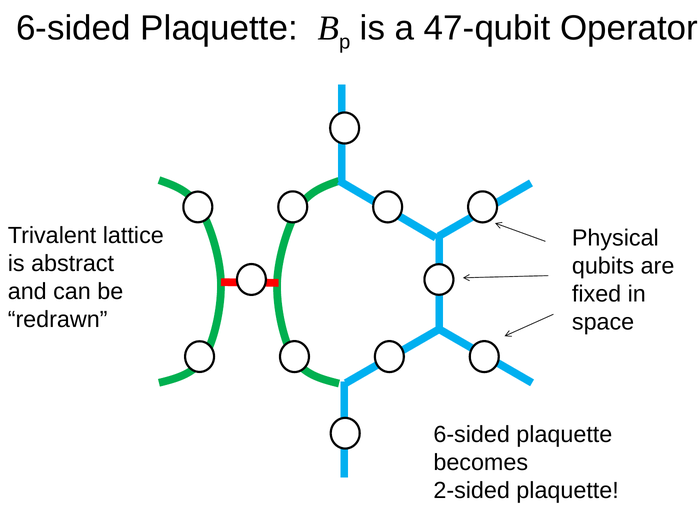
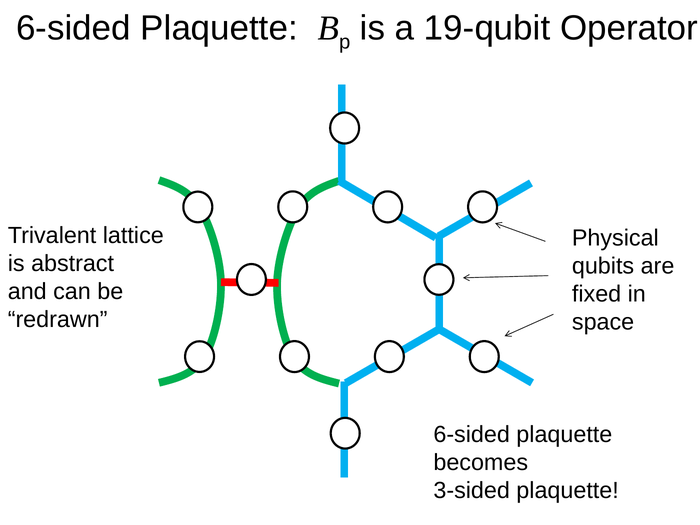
47-qubit: 47-qubit -> 19-qubit
2-sided: 2-sided -> 3-sided
